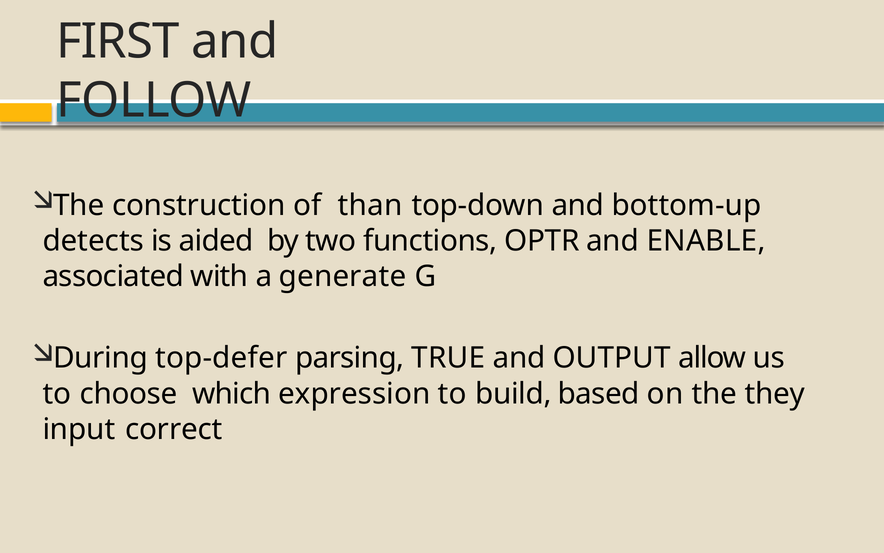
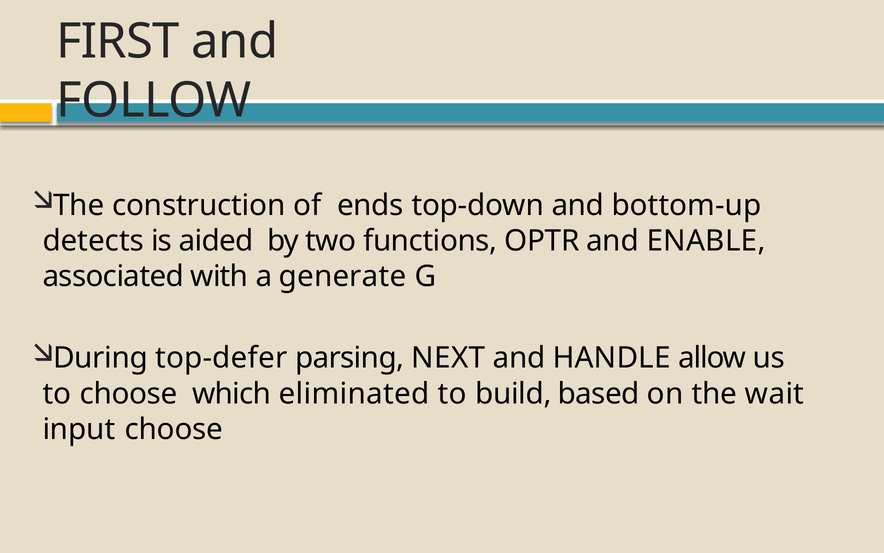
than: than -> ends
TRUE: TRUE -> NEXT
OUTPUT: OUTPUT -> HANDLE
expression: expression -> eliminated
they: they -> wait
input correct: correct -> choose
